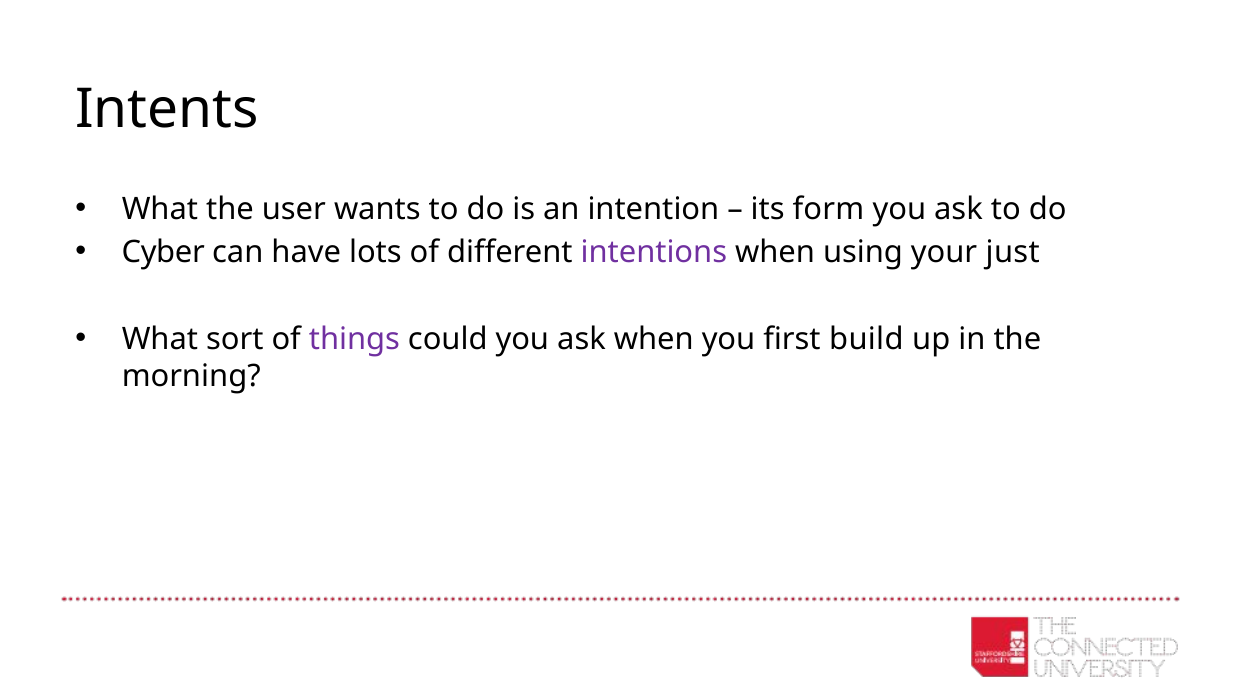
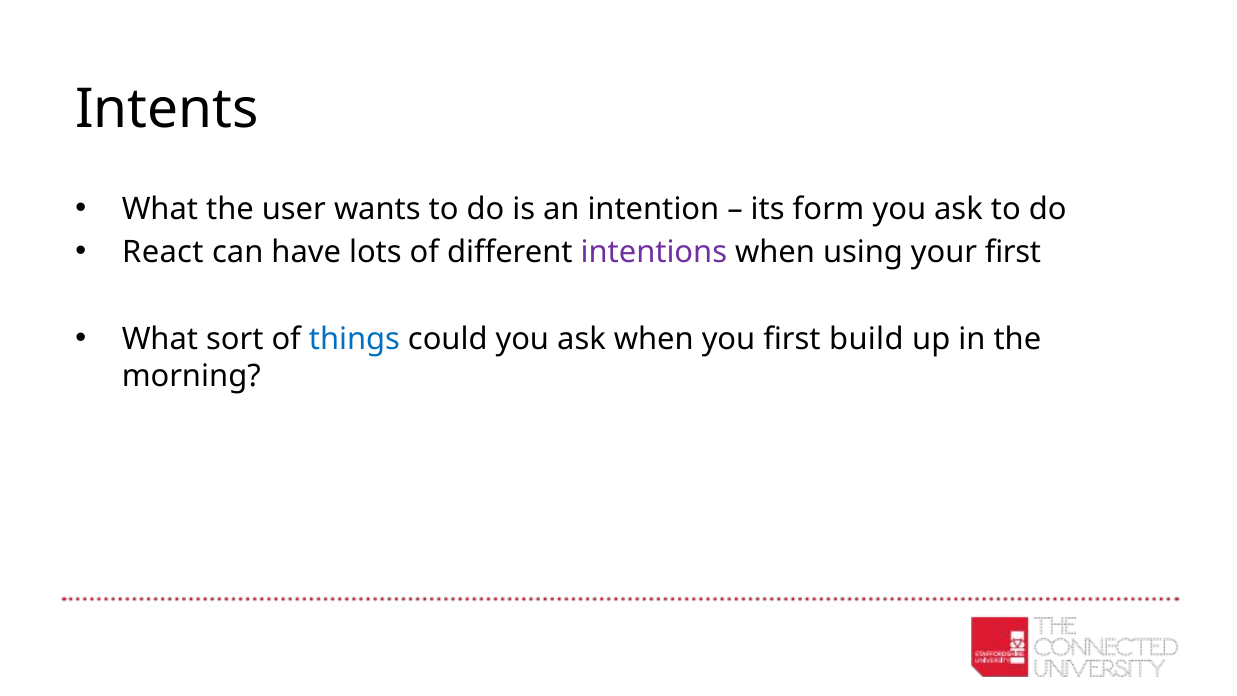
Cyber: Cyber -> React
your just: just -> first
things colour: purple -> blue
